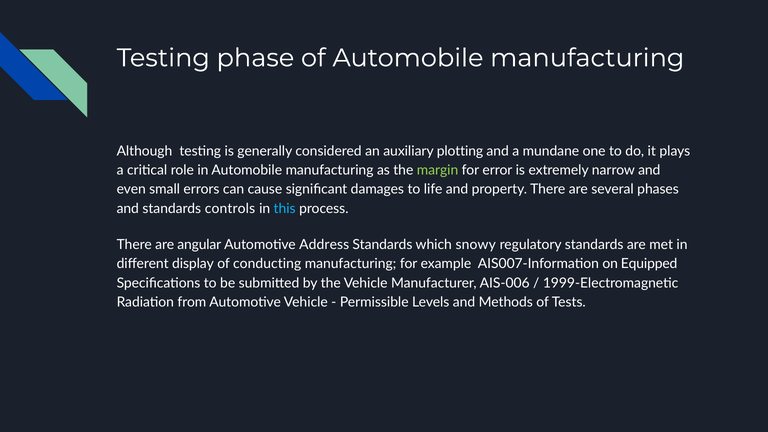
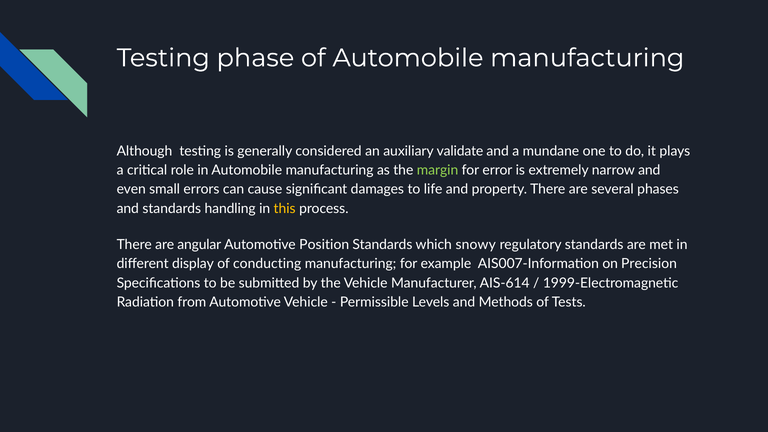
plotting: plotting -> validate
controls: controls -> handling
this colour: light blue -> yellow
Address: Address -> Position
Equipped: Equipped -> Precision
AIS-006: AIS-006 -> AIS-614
